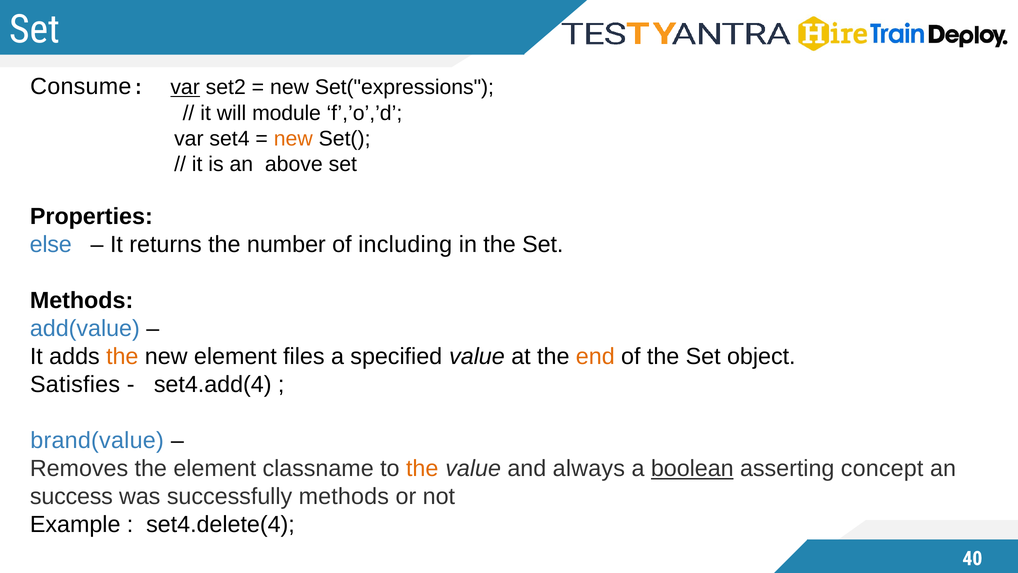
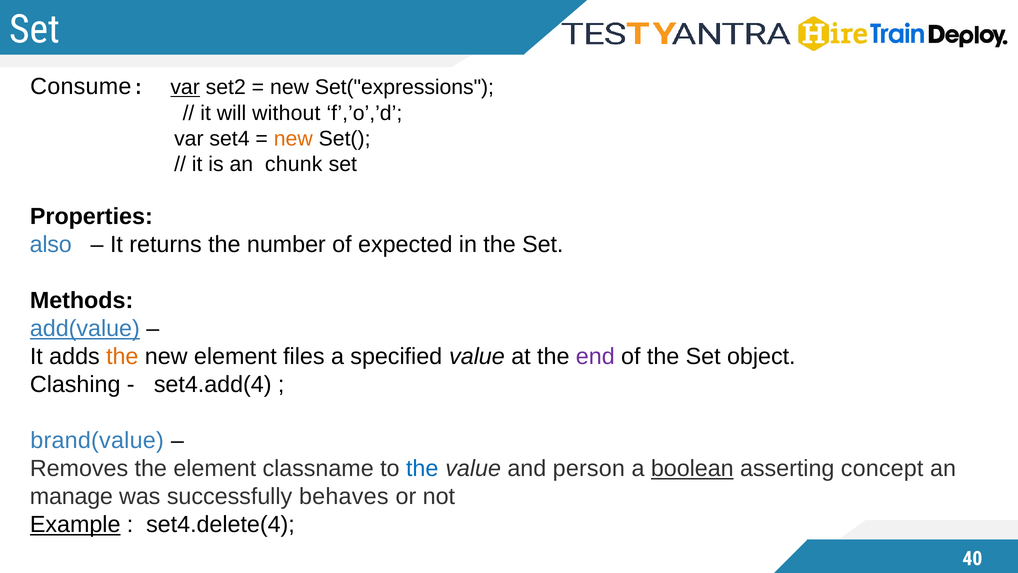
module: module -> without
above: above -> chunk
else: else -> also
including: including -> expected
add(value underline: none -> present
end colour: orange -> purple
Satisfies: Satisfies -> Clashing
the at (422, 468) colour: orange -> blue
always: always -> person
success: success -> manage
successfully methods: methods -> behaves
Example underline: none -> present
